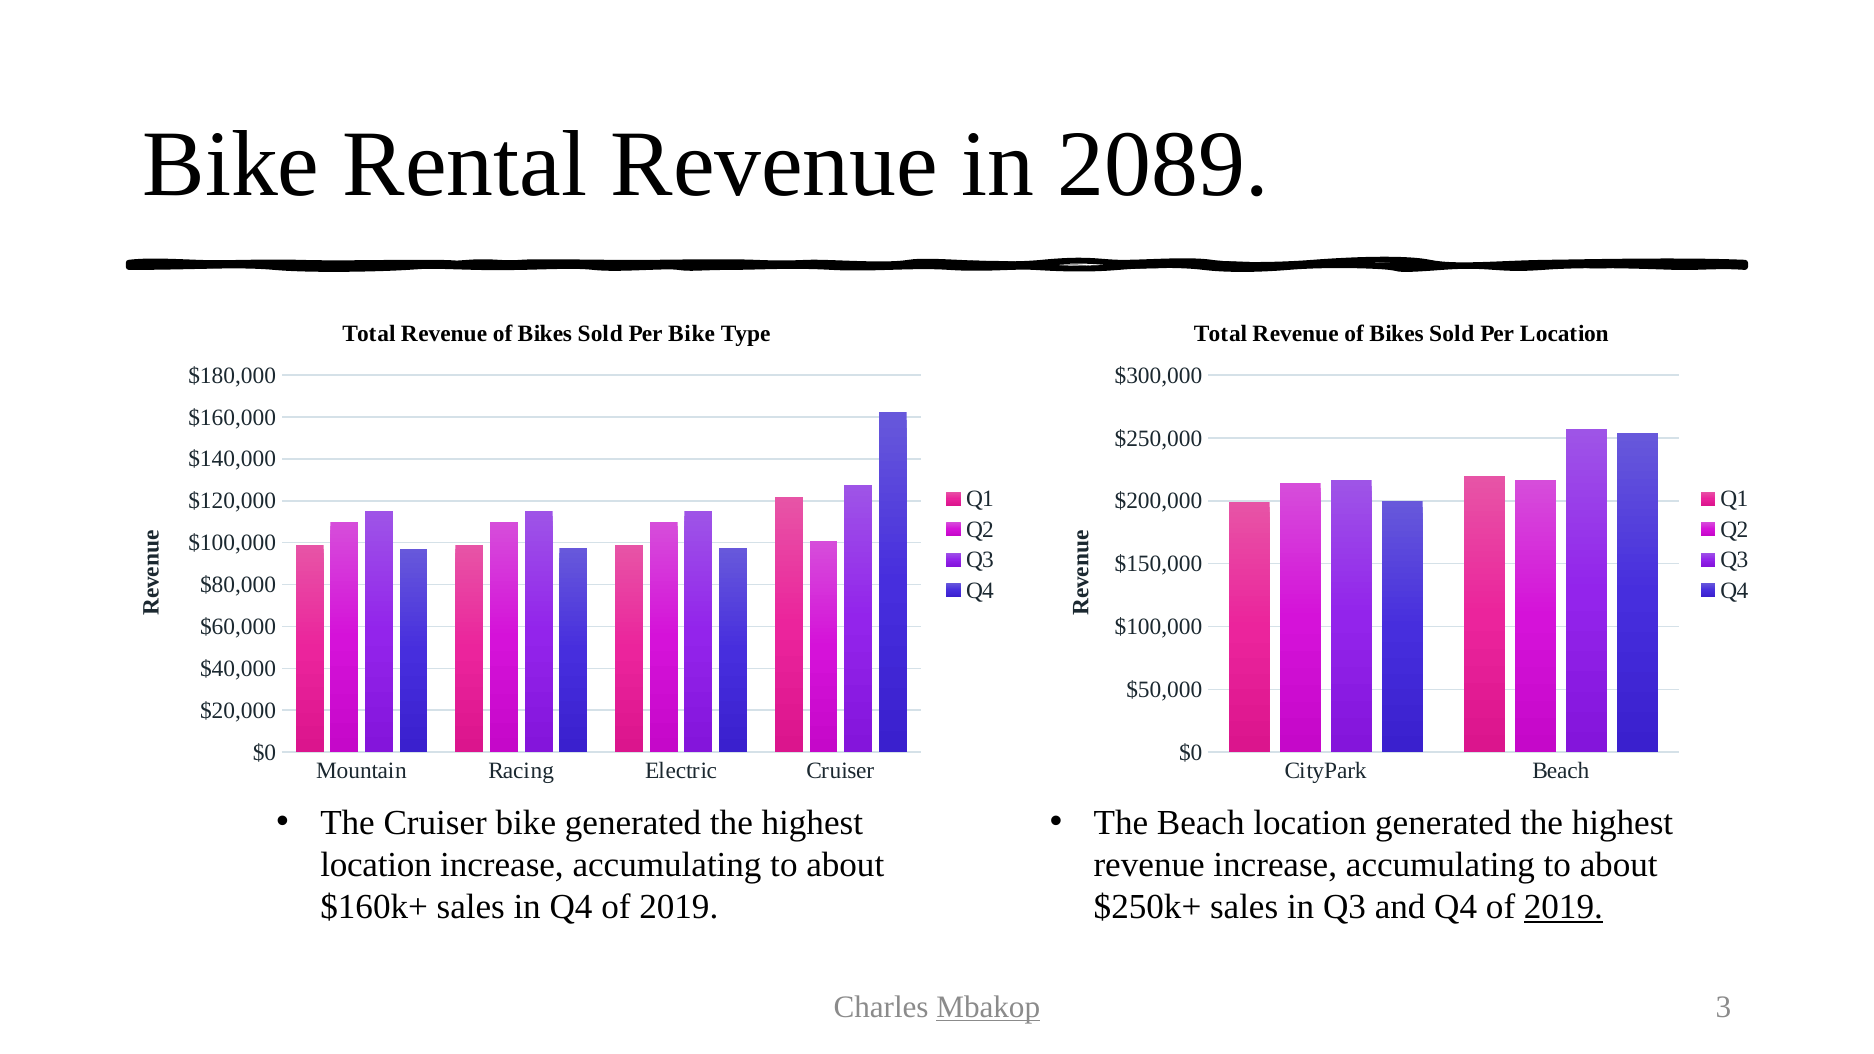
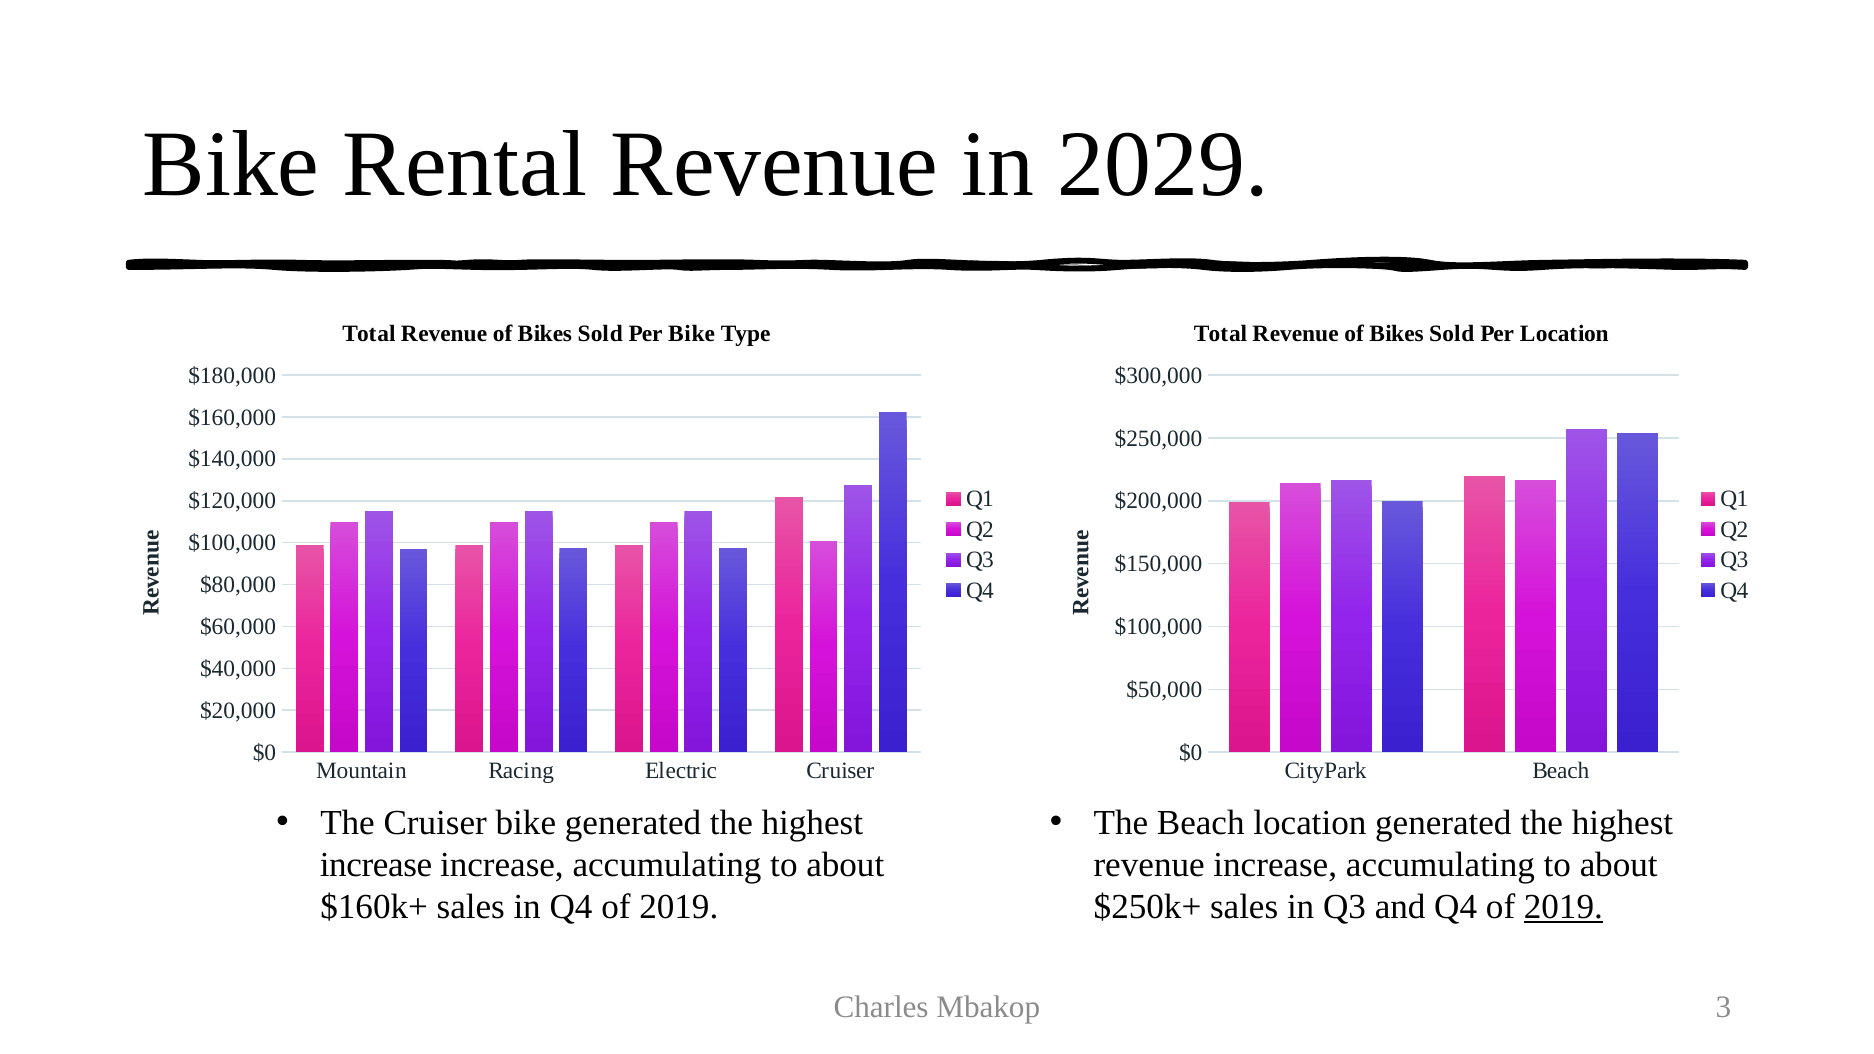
2089: 2089 -> 2029
location at (376, 865): location -> increase
Mbakop underline: present -> none
